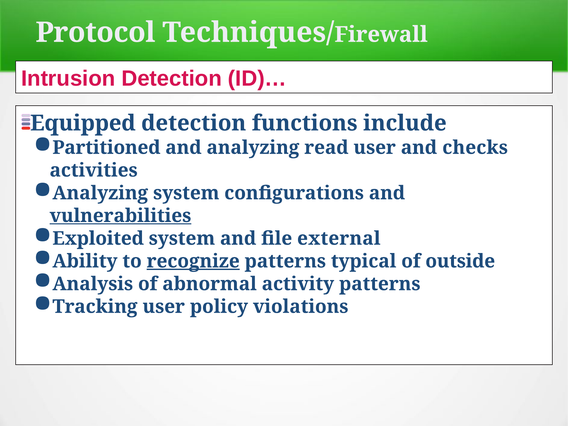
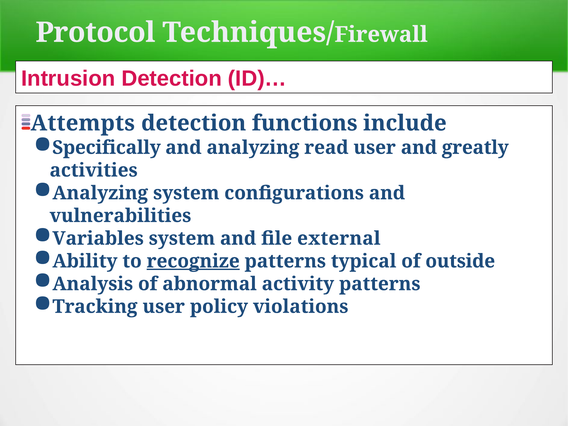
Equipped: Equipped -> Attempts
Partitioned: Partitioned -> Specifically
checks: checks -> greatly
vulnerabilities underline: present -> none
Exploited: Exploited -> Variables
